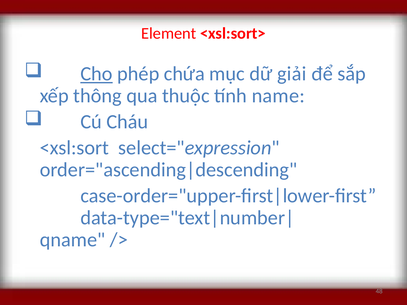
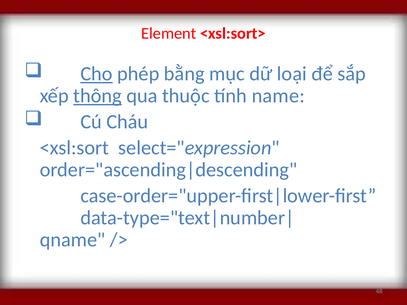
chứa: chứa -> bằng
giải: giải -> loại
thông underline: none -> present
